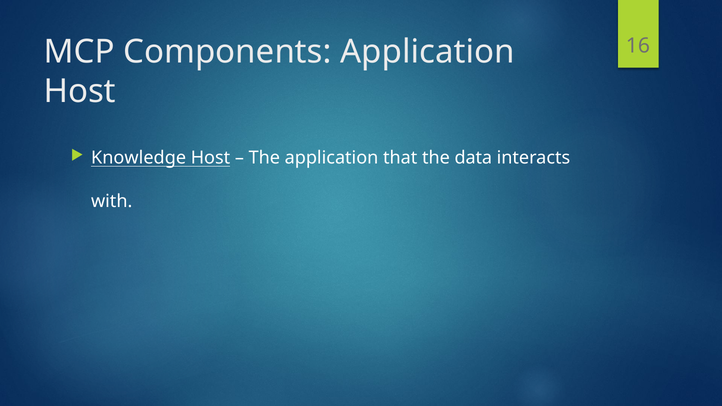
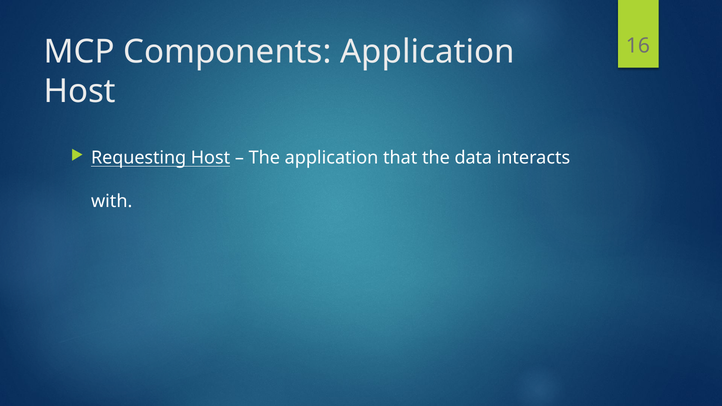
Knowledge: Knowledge -> Requesting
